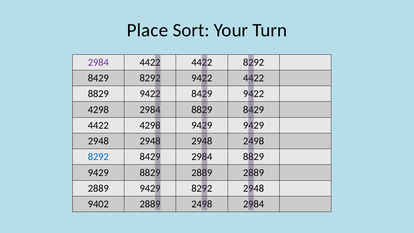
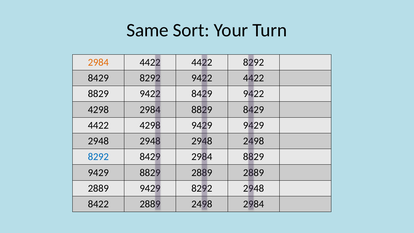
Place: Place -> Same
2984 at (98, 62) colour: purple -> orange
9402: 9402 -> 8422
